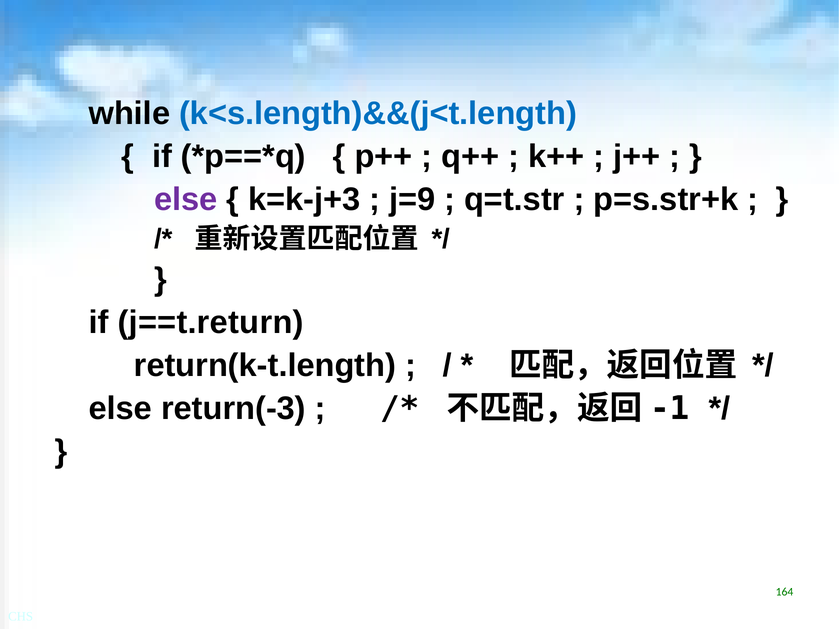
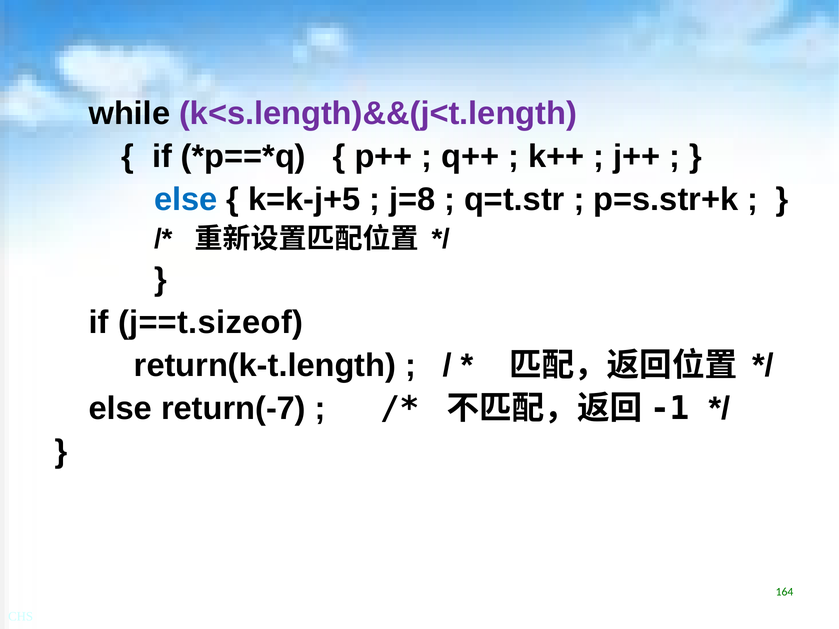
k<s.length)&&(j<t.length colour: blue -> purple
else at (186, 199) colour: purple -> blue
k=k-j+3: k=k-j+3 -> k=k-j+5
j=9: j=9 -> j=8
j==t.return: j==t.return -> j==t.sizeof
return(-3: return(-3 -> return(-7
